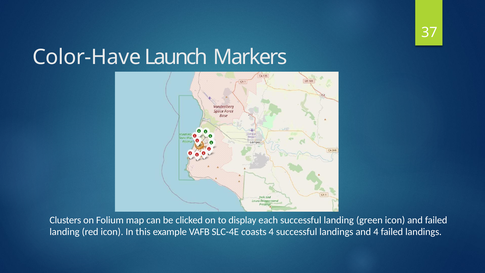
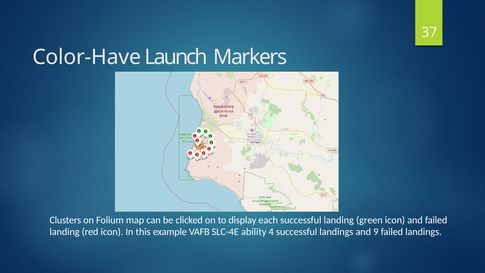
coasts: coasts -> ability
and 4: 4 -> 9
